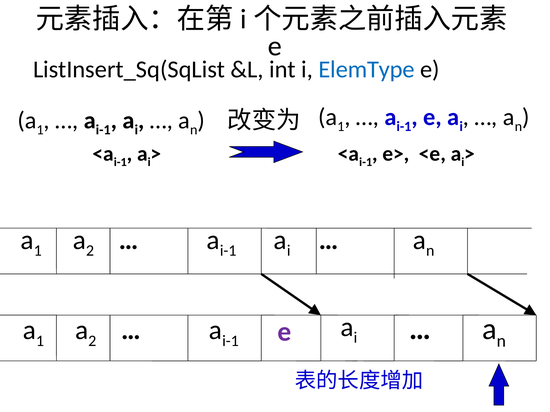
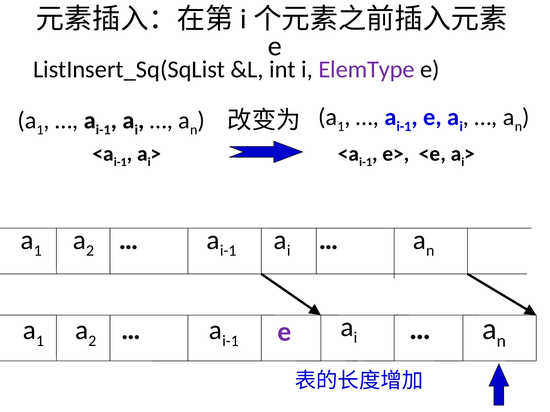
ElemType colour: blue -> purple
